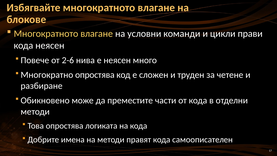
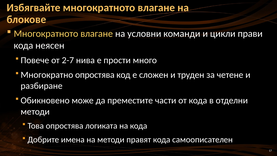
2-6: 2-6 -> 2-7
е неясен: неясен -> прости
